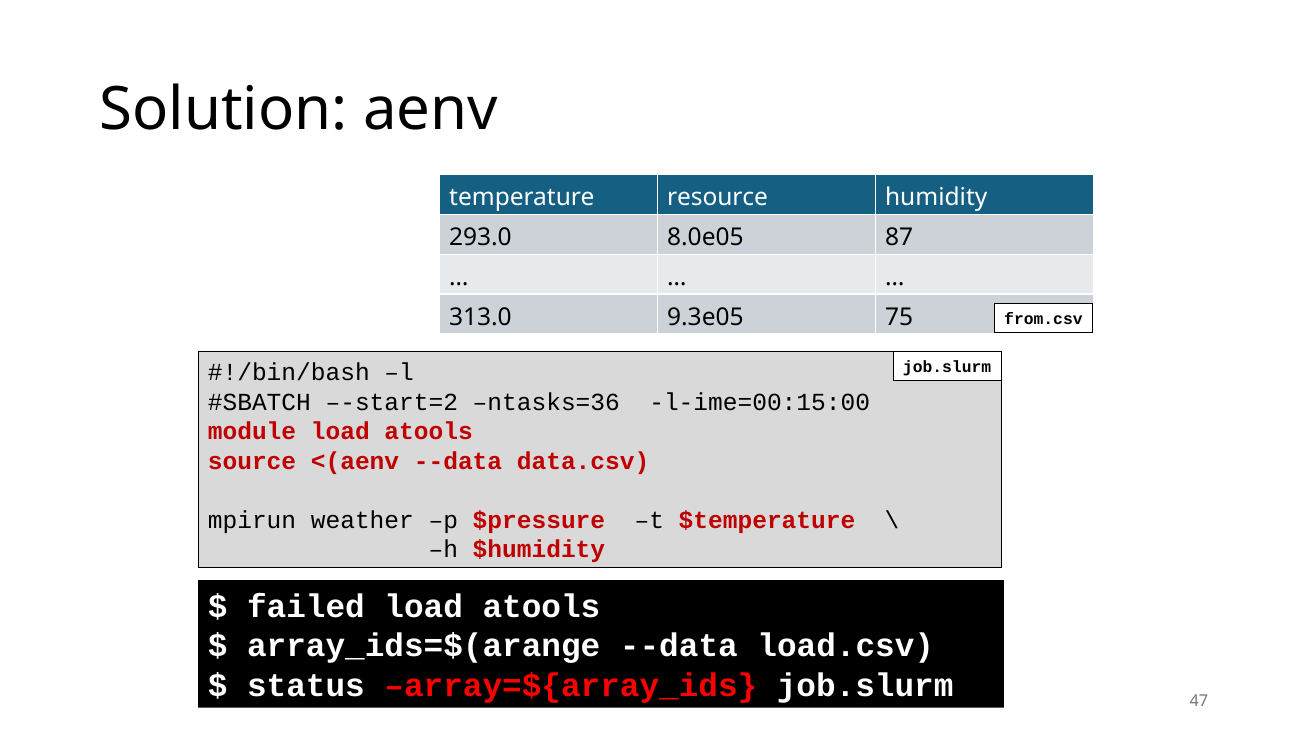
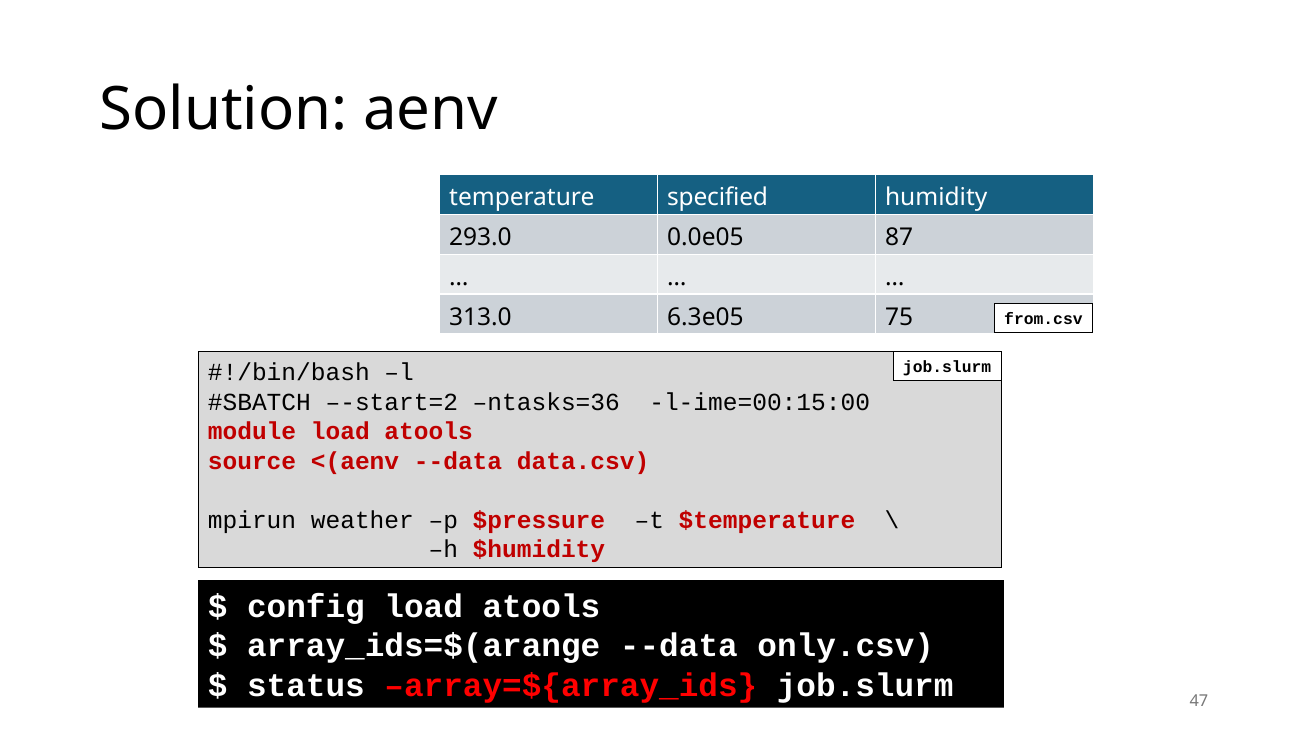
resource: resource -> specified
8.0e05: 8.0e05 -> 0.0e05
9.3e05: 9.3e05 -> 6.3e05
failed: failed -> config
load.csv: load.csv -> only.csv
